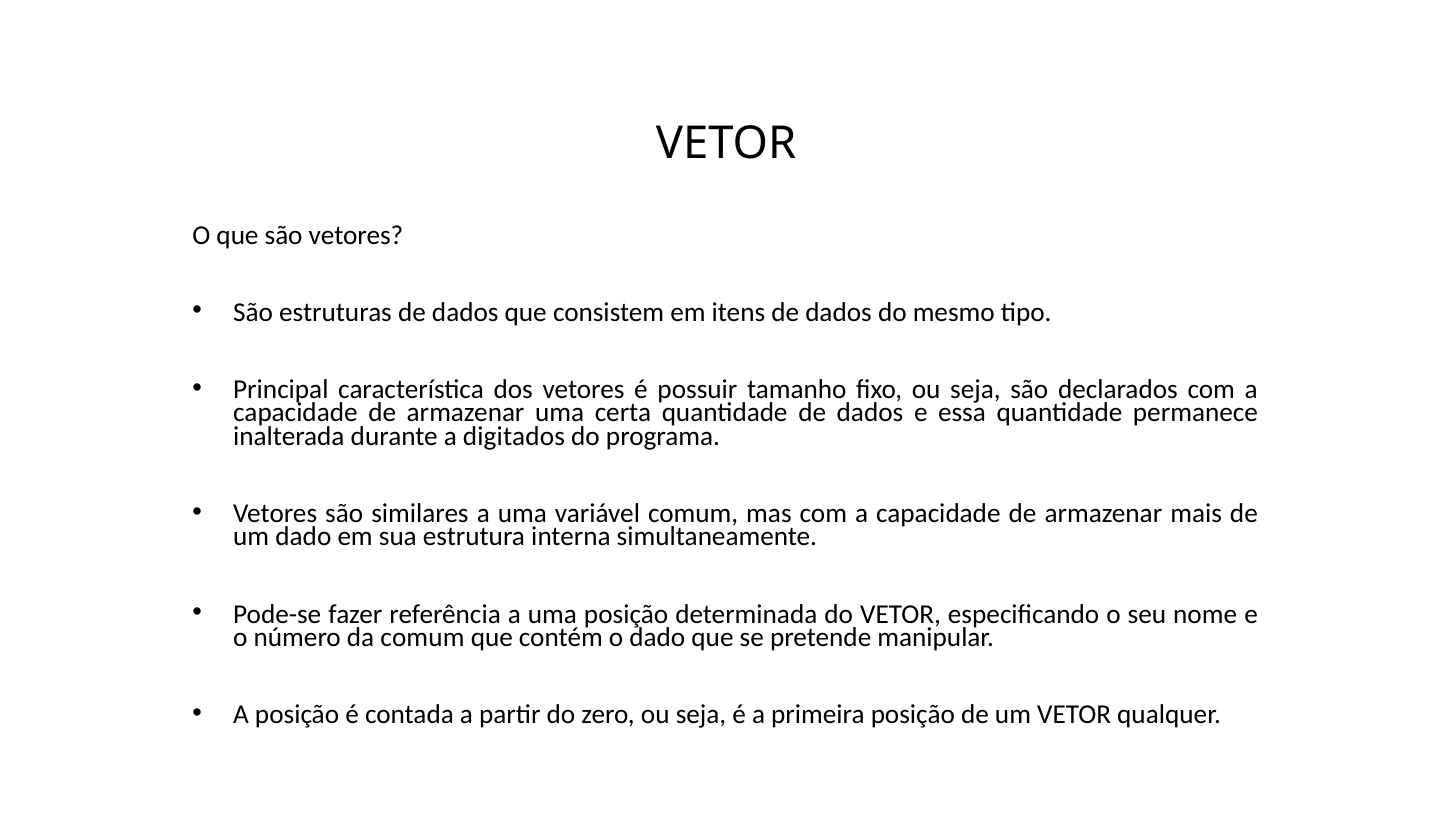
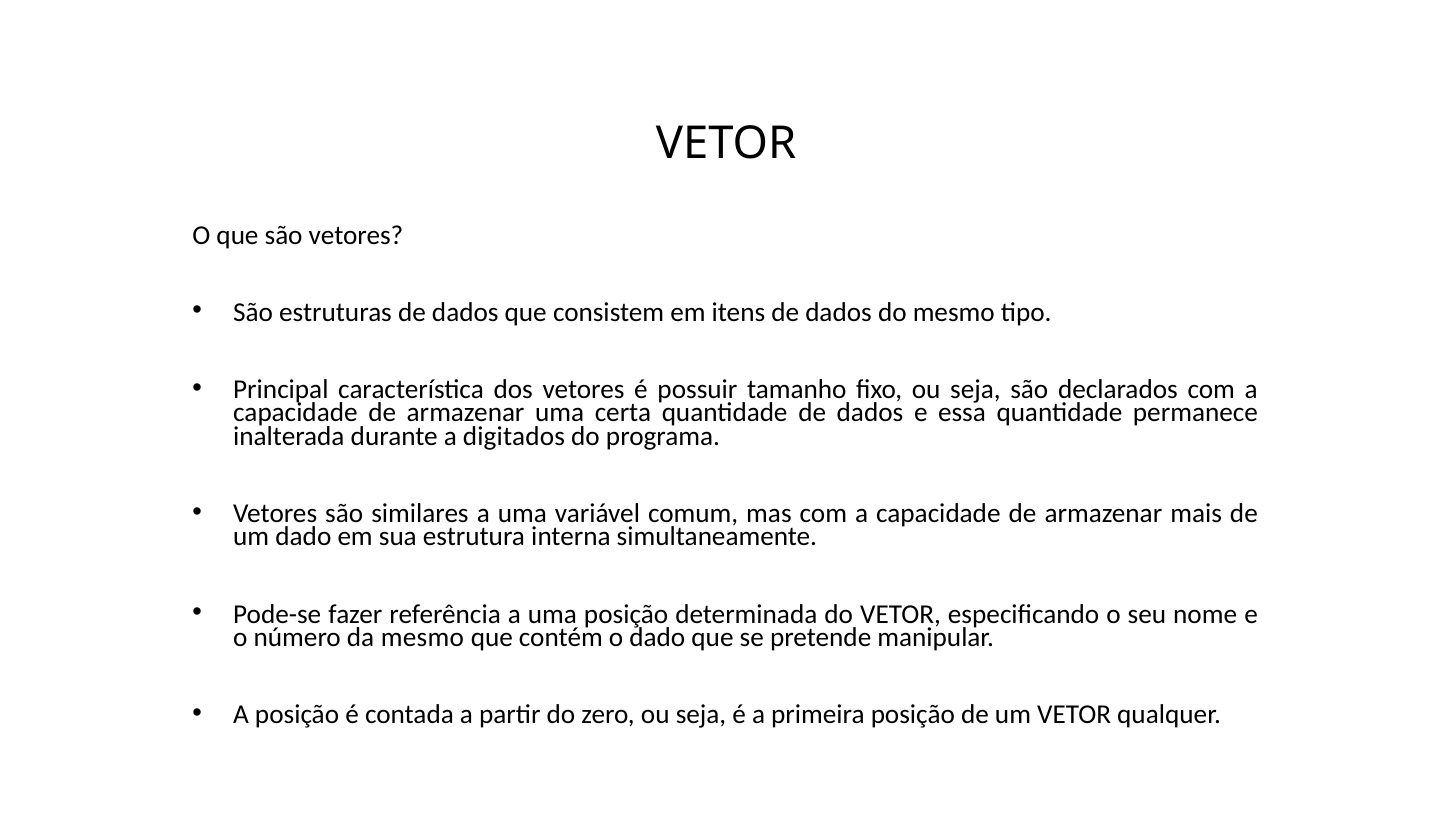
da comum: comum -> mesmo
